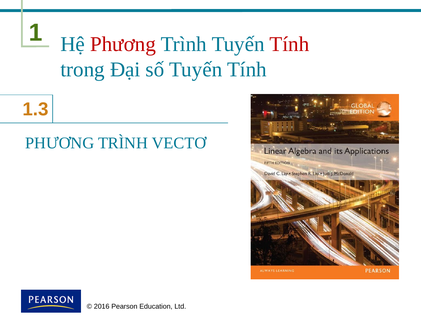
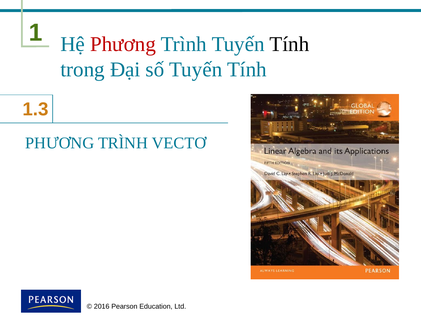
Tính at (289, 44) colour: red -> black
